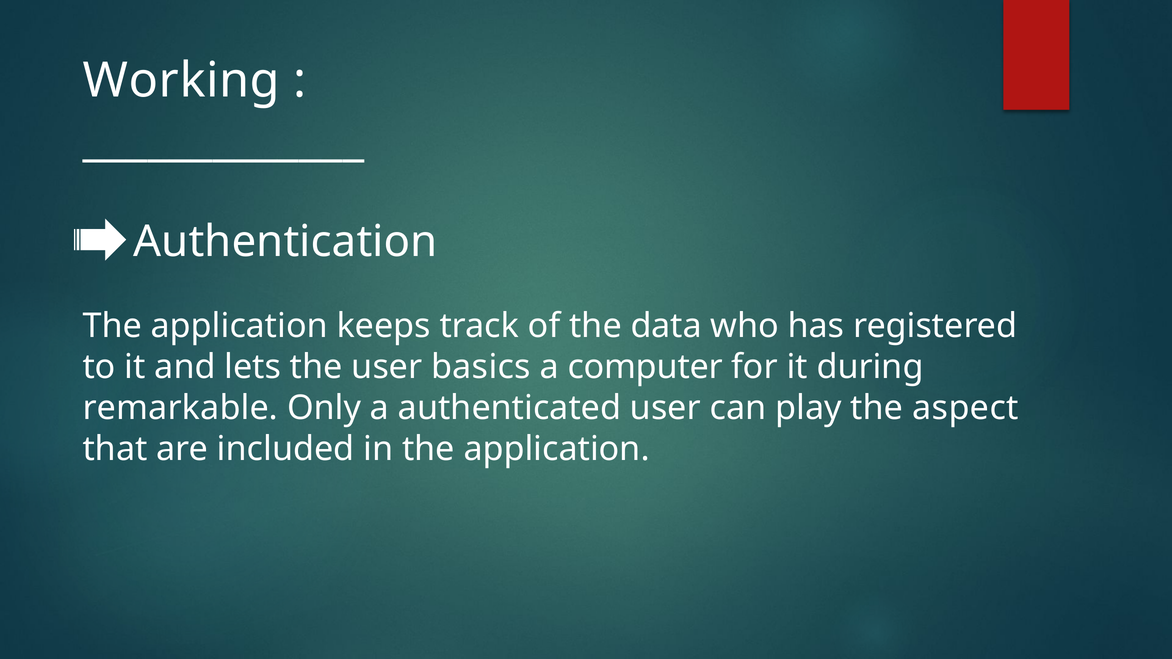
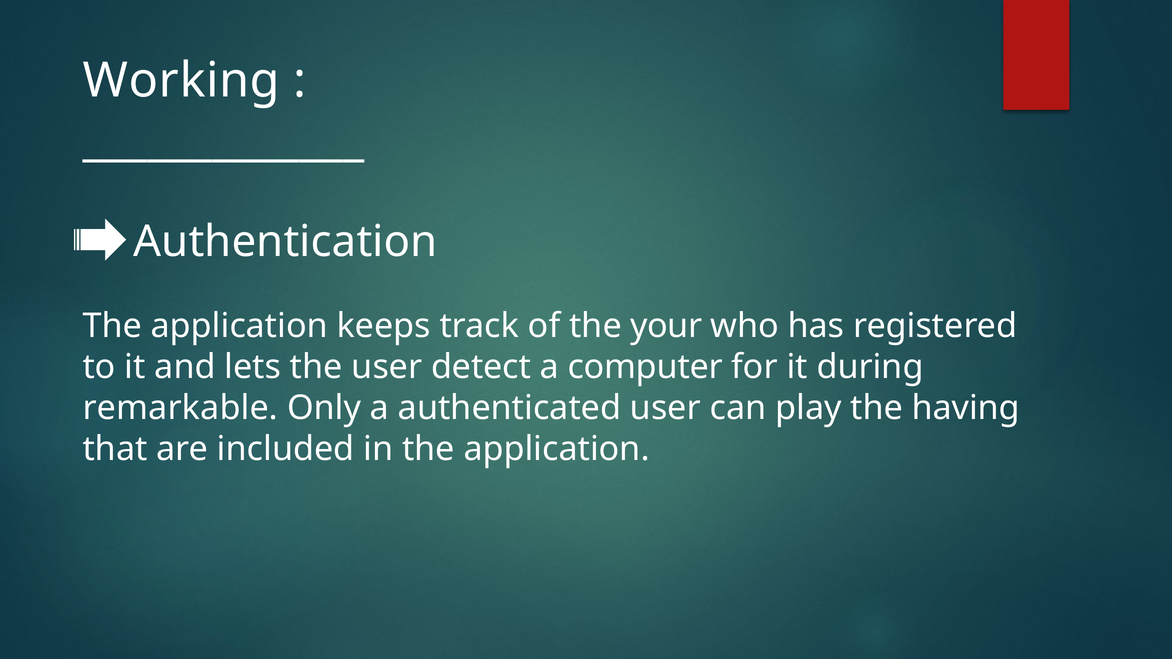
data: data -> your
basics: basics -> detect
aspect: aspect -> having
